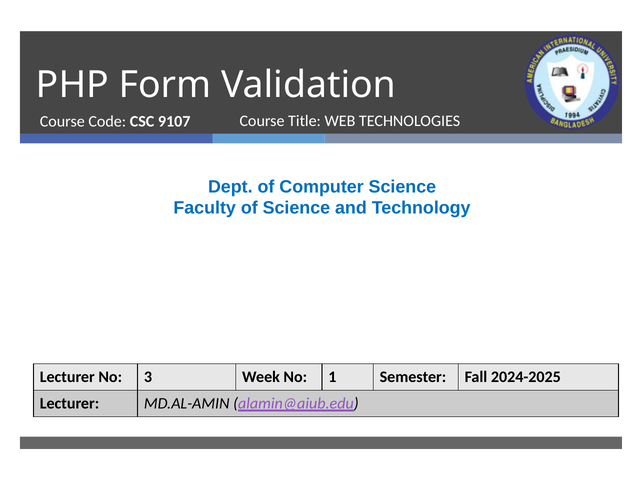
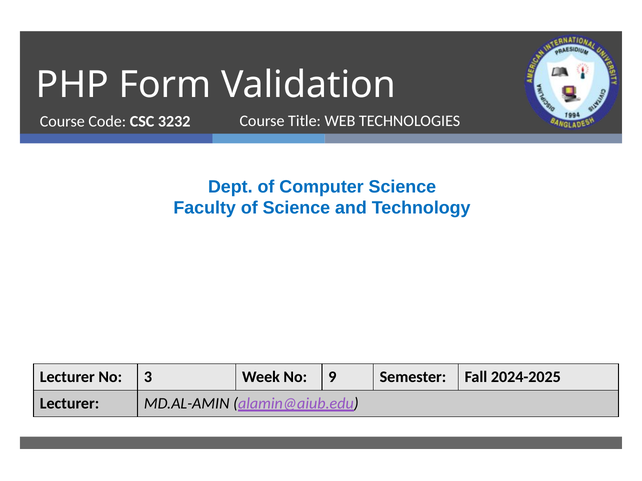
9107: 9107 -> 3232
1: 1 -> 9
